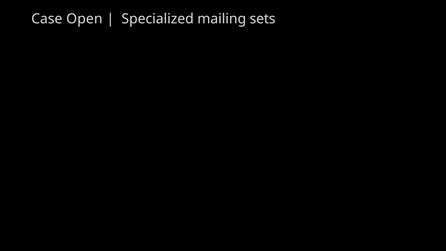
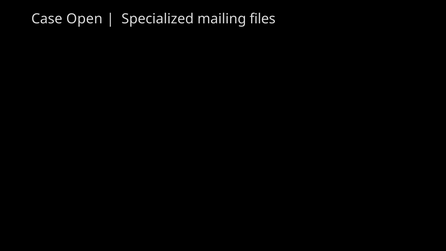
sets: sets -> files
